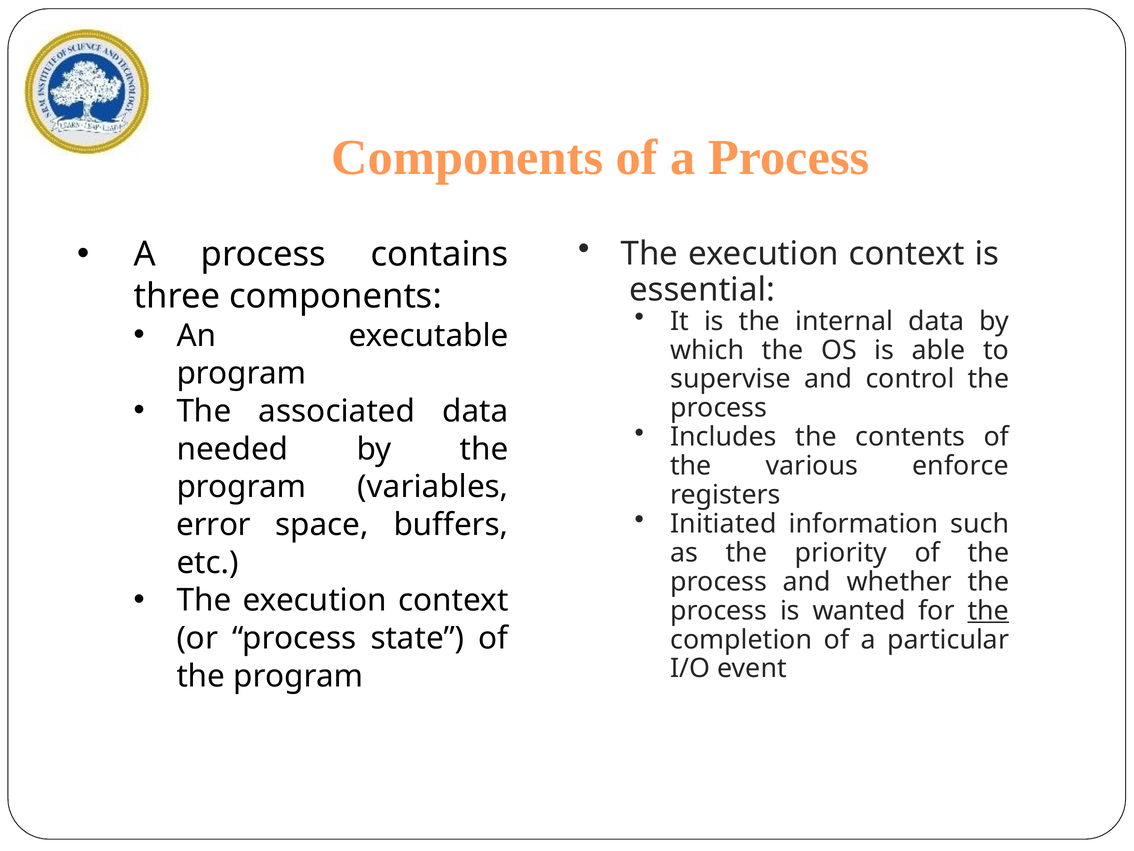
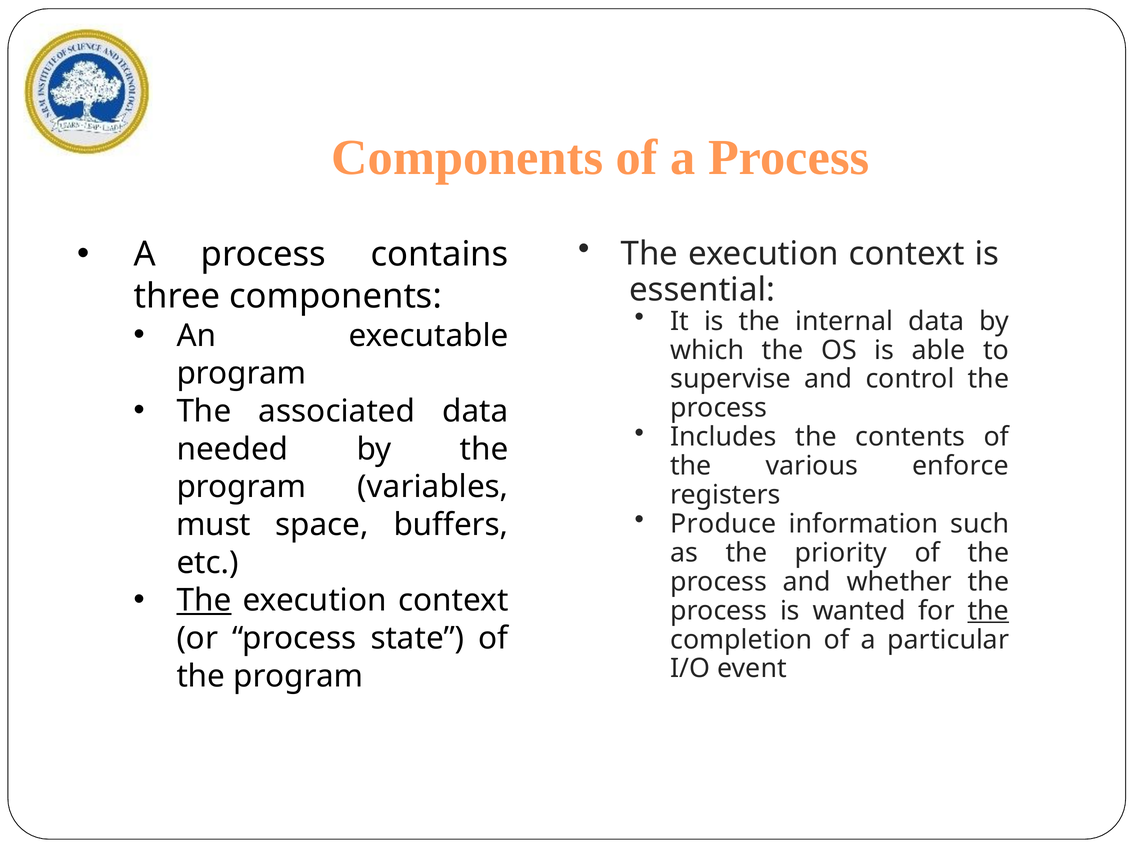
Initiated: Initiated -> Produce
error: error -> must
The at (204, 600) underline: none -> present
